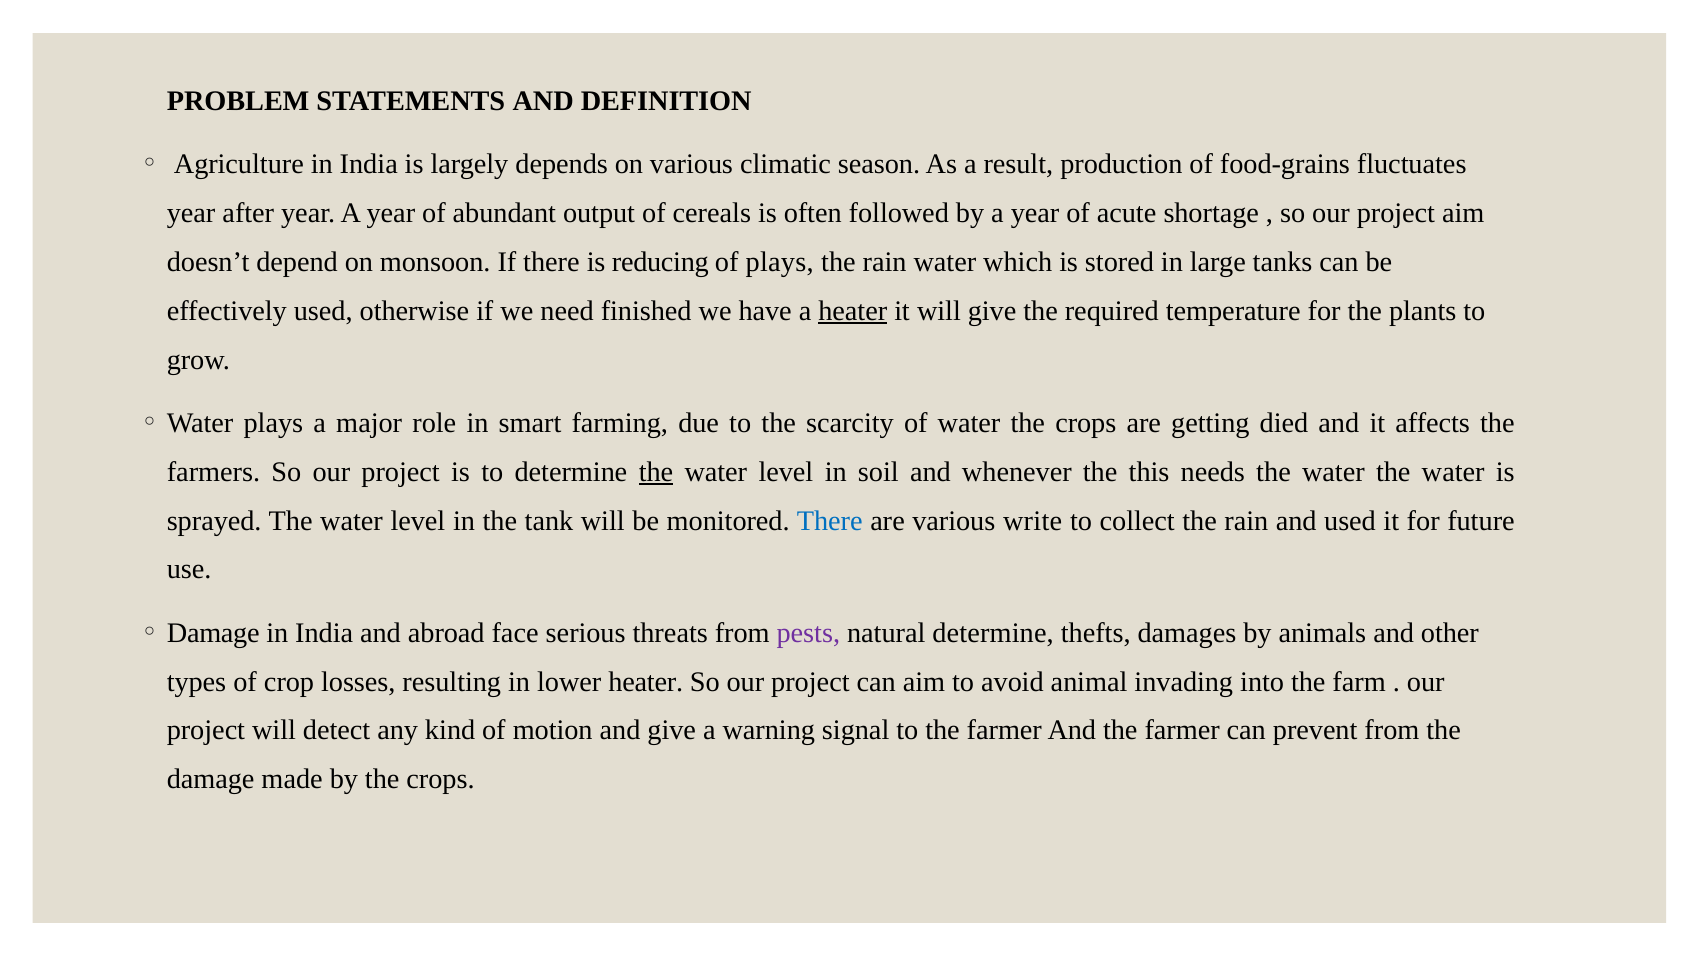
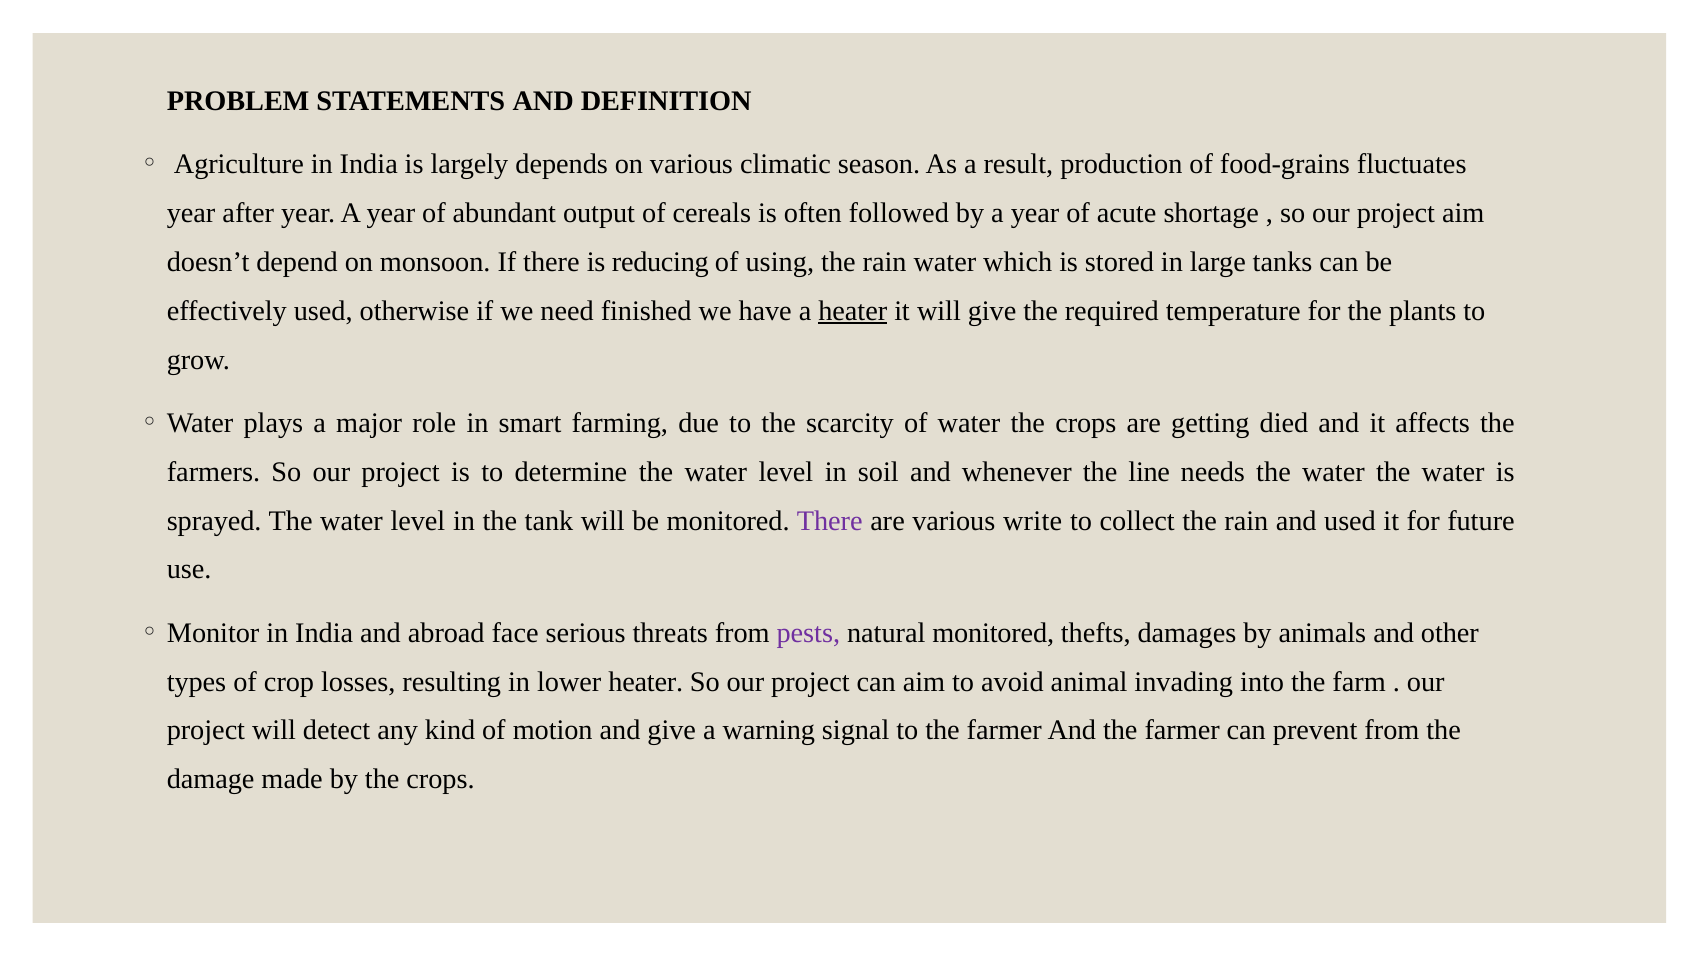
of plays: plays -> using
the at (656, 472) underline: present -> none
this: this -> line
There at (830, 521) colour: blue -> purple
Damage at (213, 633): Damage -> Monitor
natural determine: determine -> monitored
